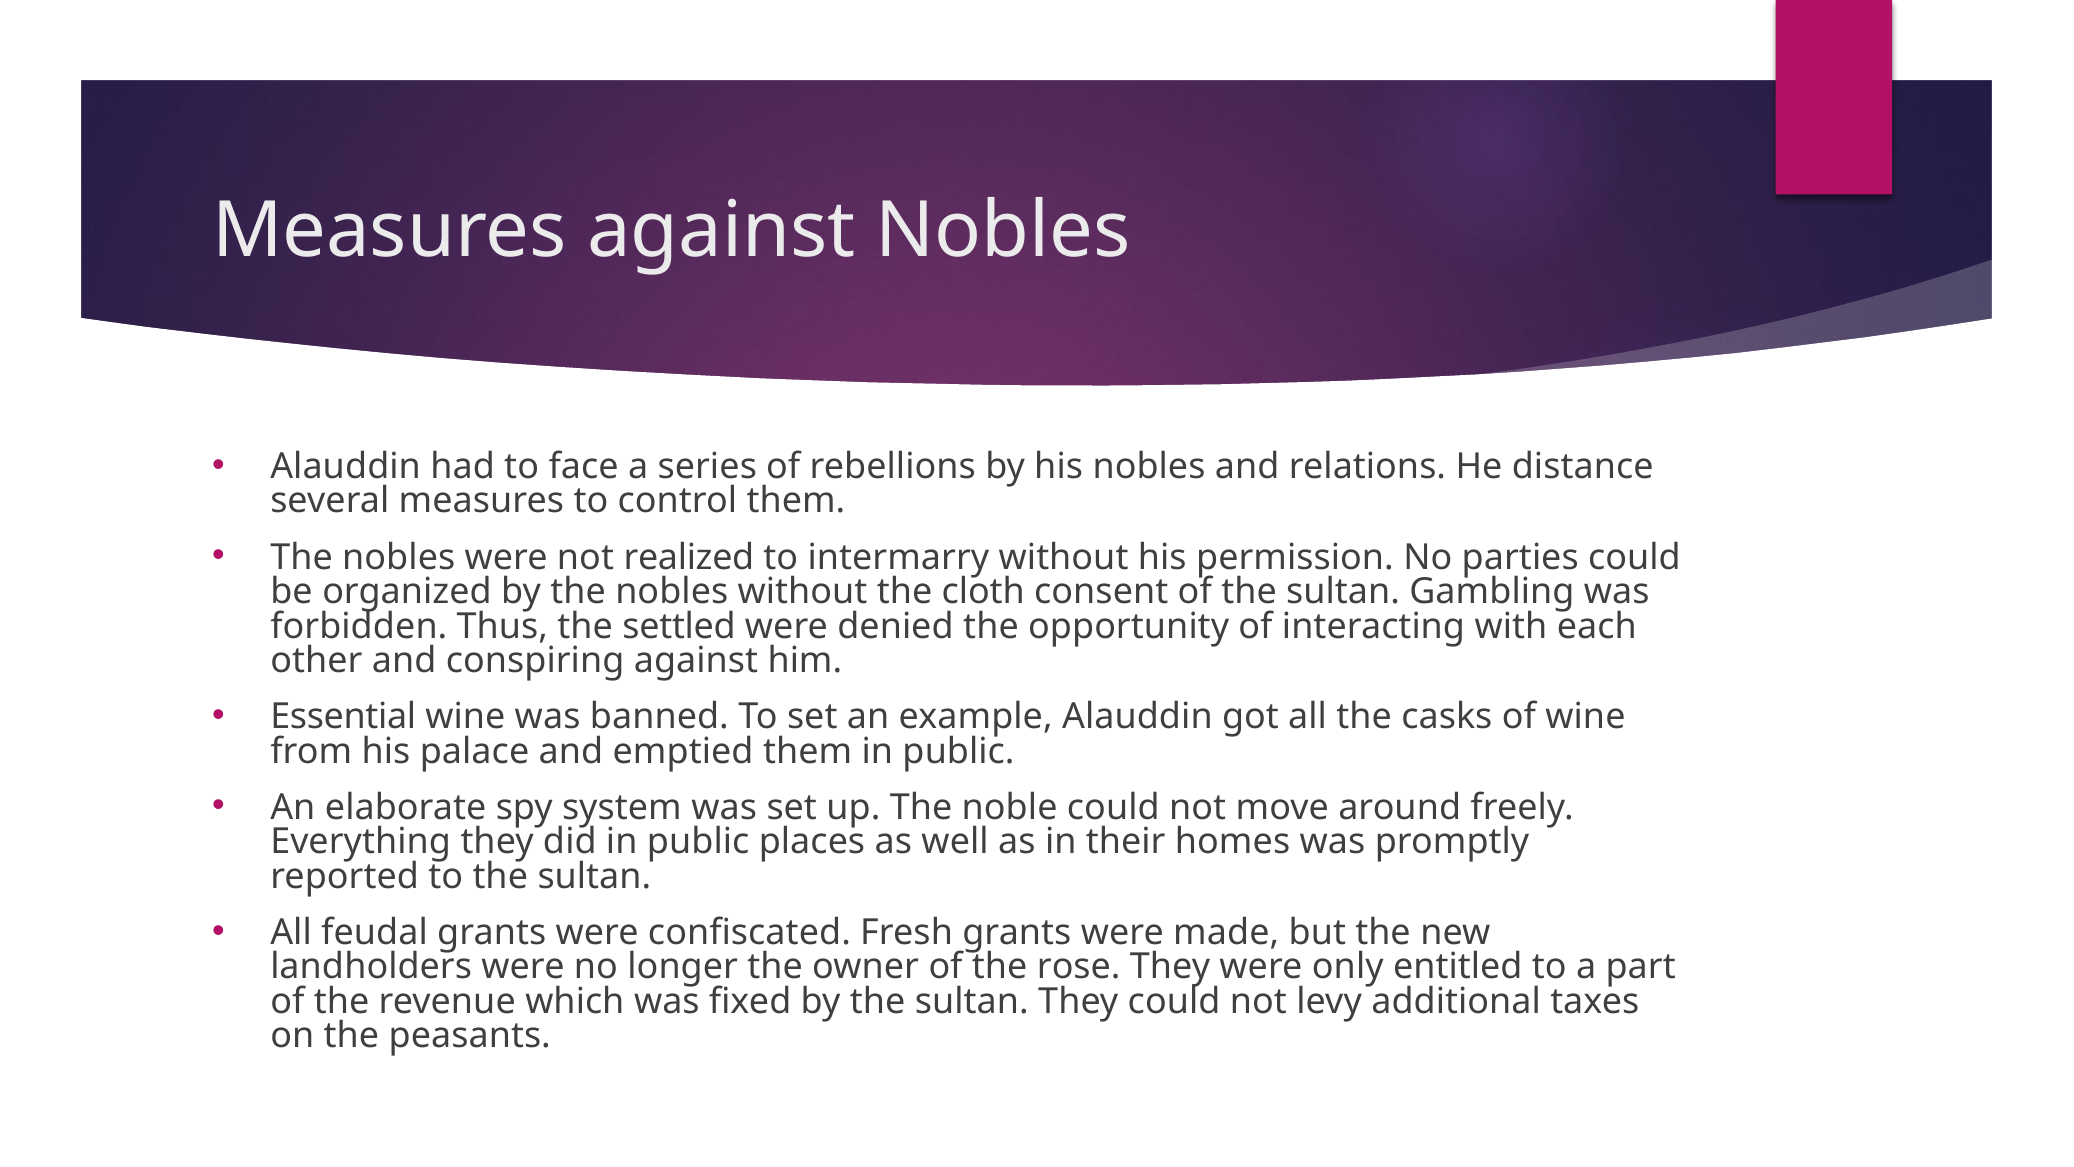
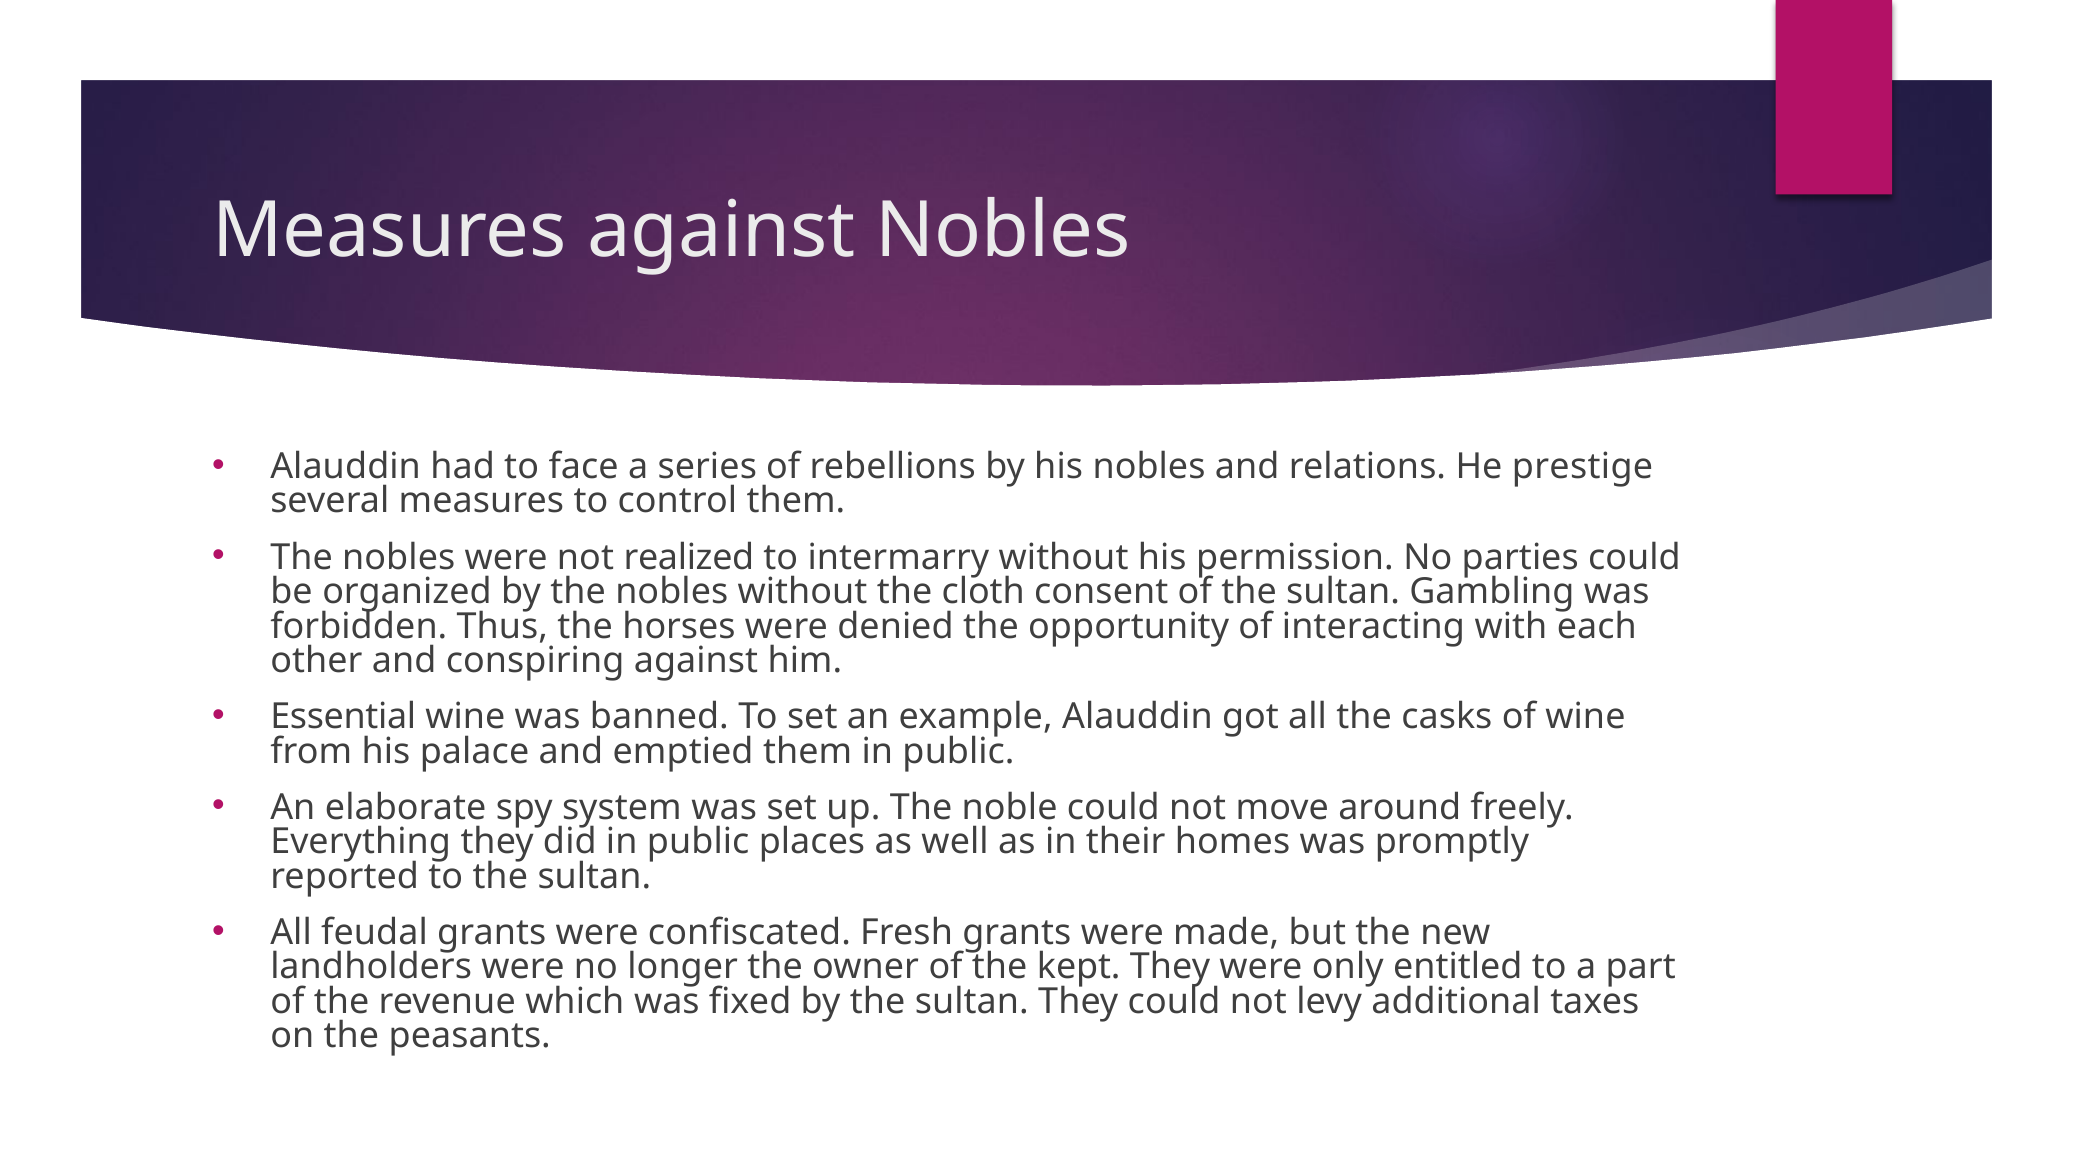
distance: distance -> prestige
settled: settled -> horses
rose: rose -> kept
